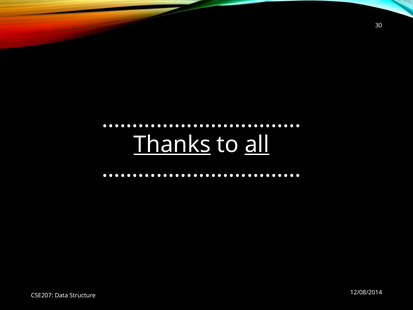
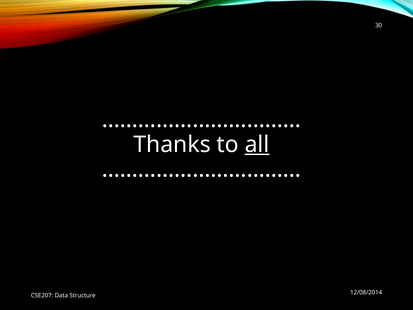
Thanks underline: present -> none
